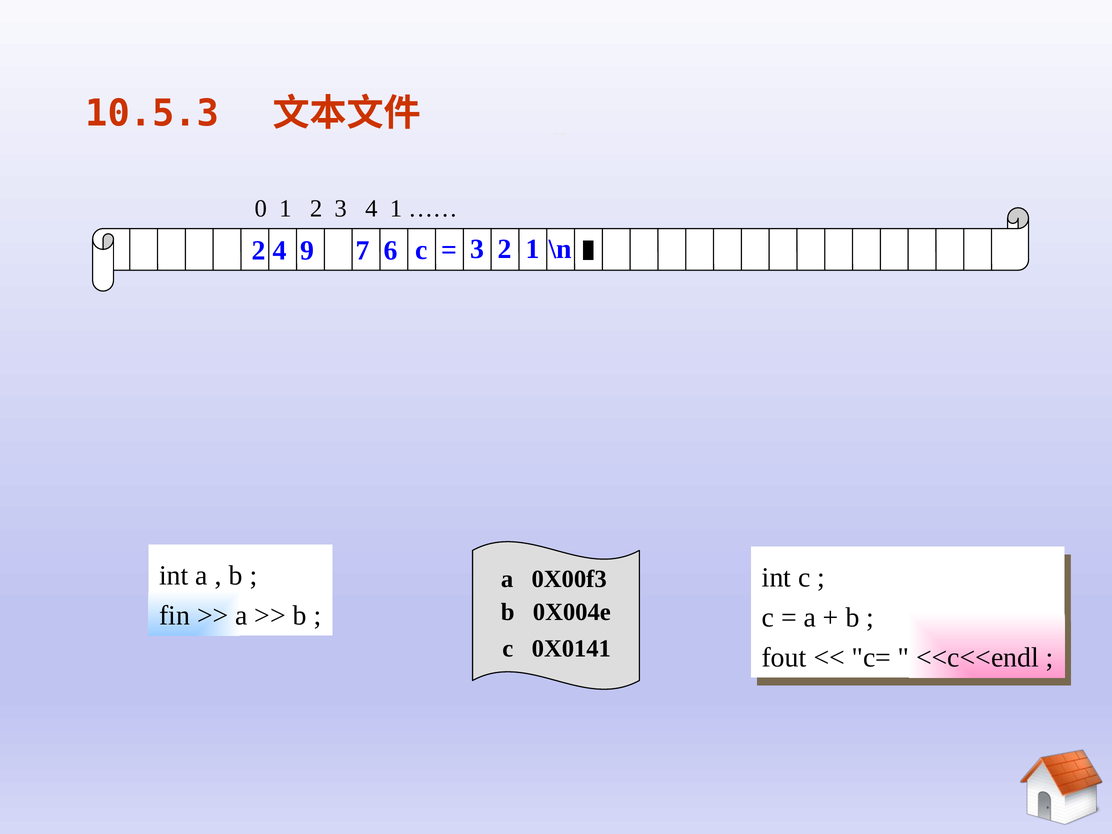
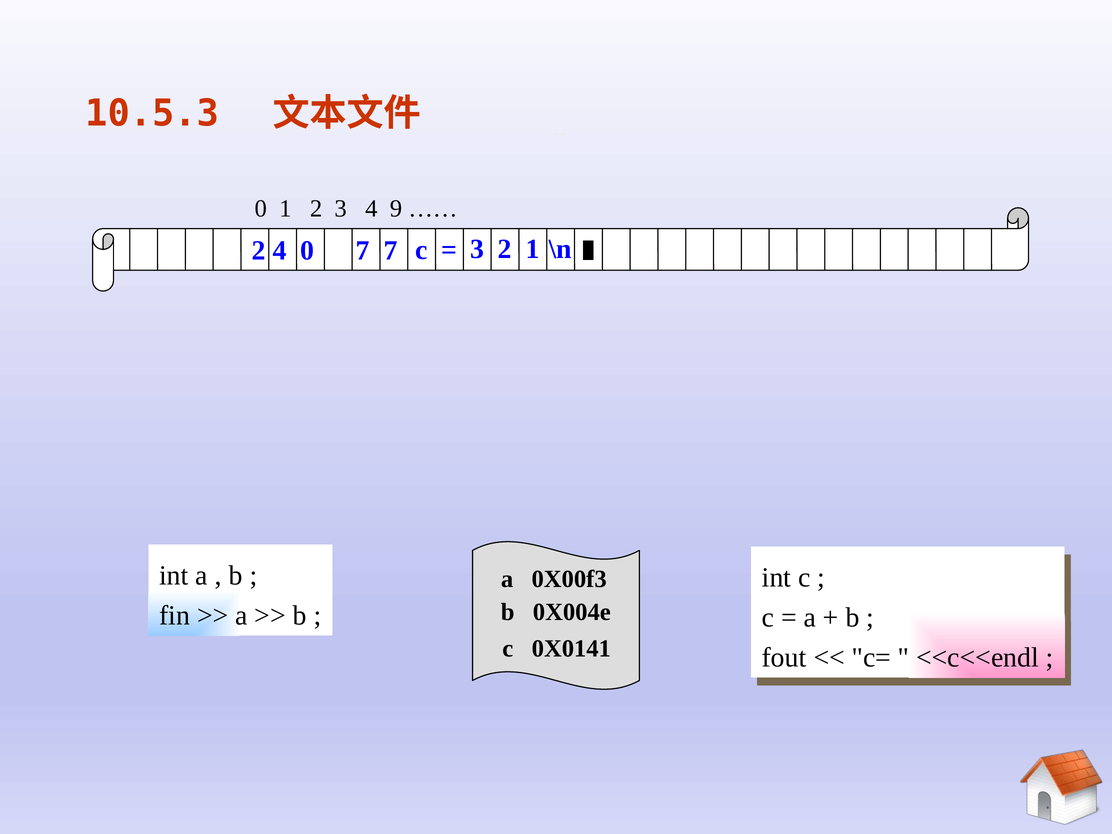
4 1: 1 -> 9
4 9: 9 -> 0
7 6: 6 -> 7
